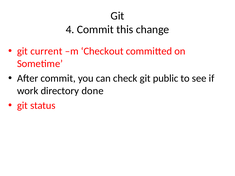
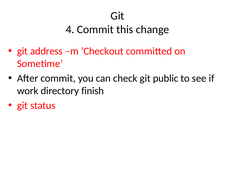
current: current -> address
done: done -> finish
